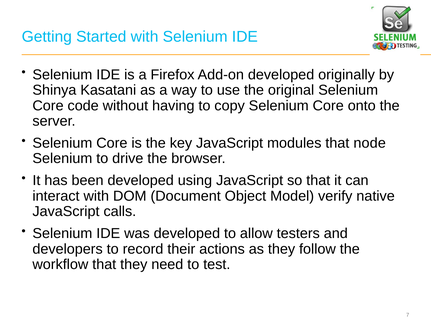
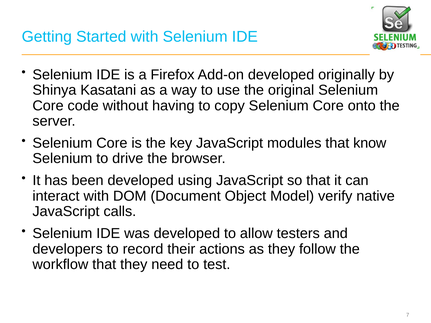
node: node -> know
